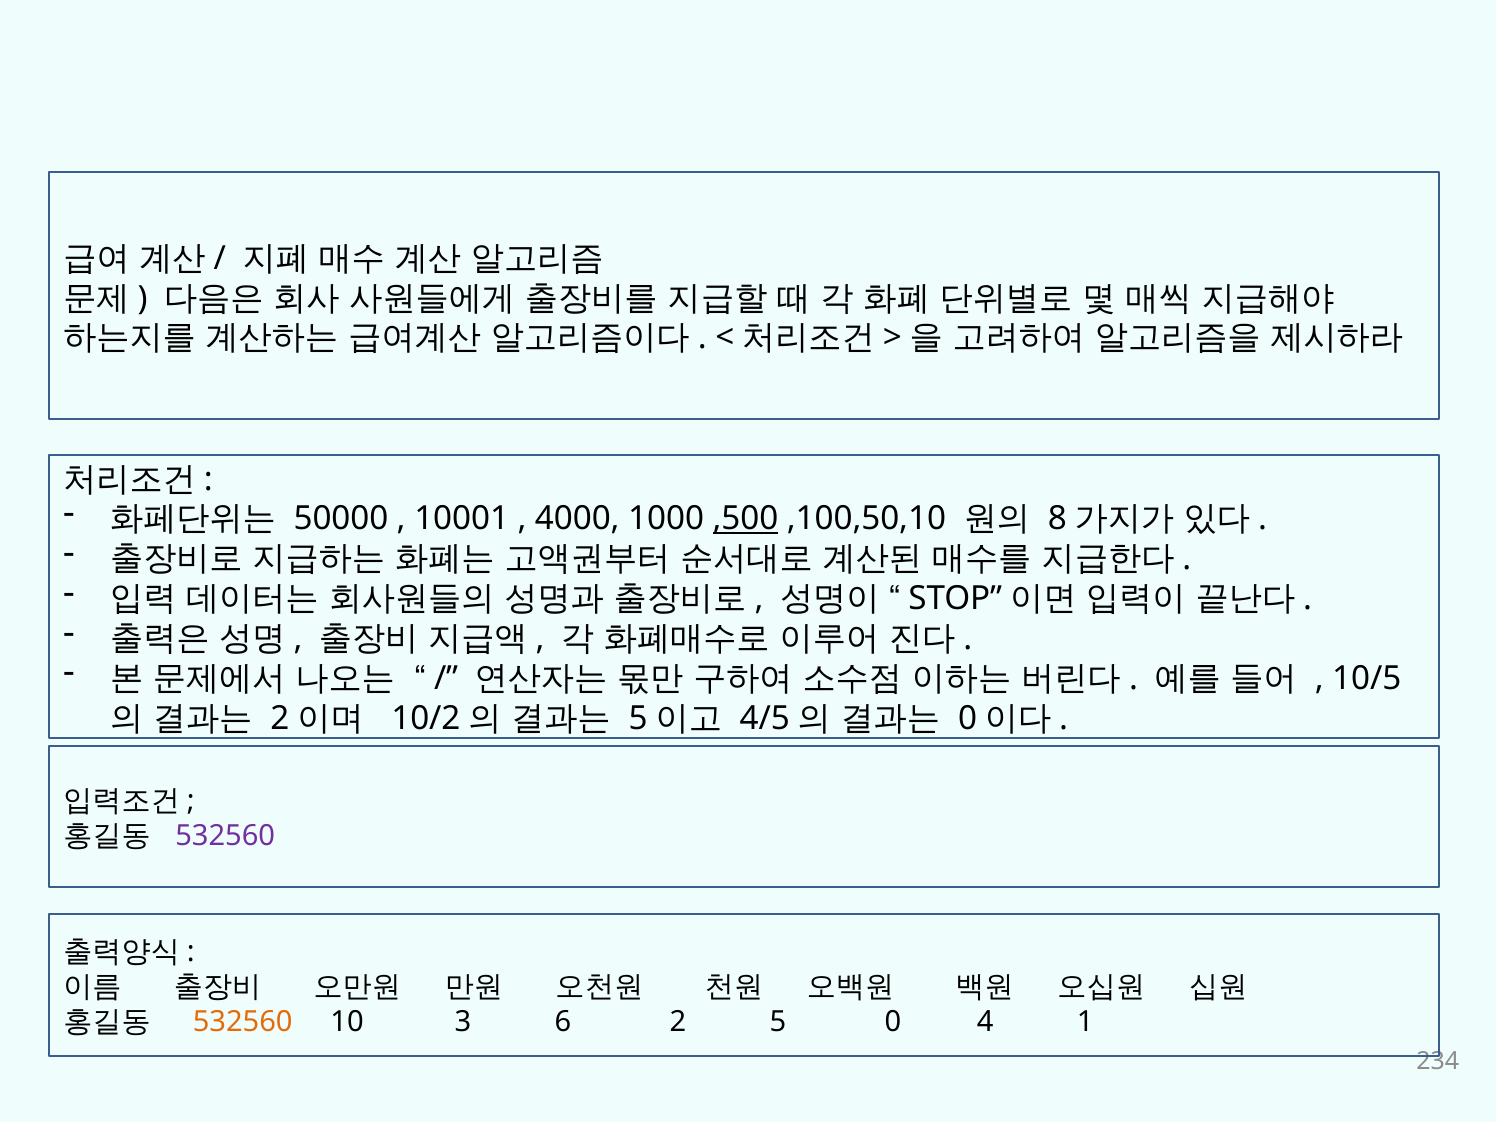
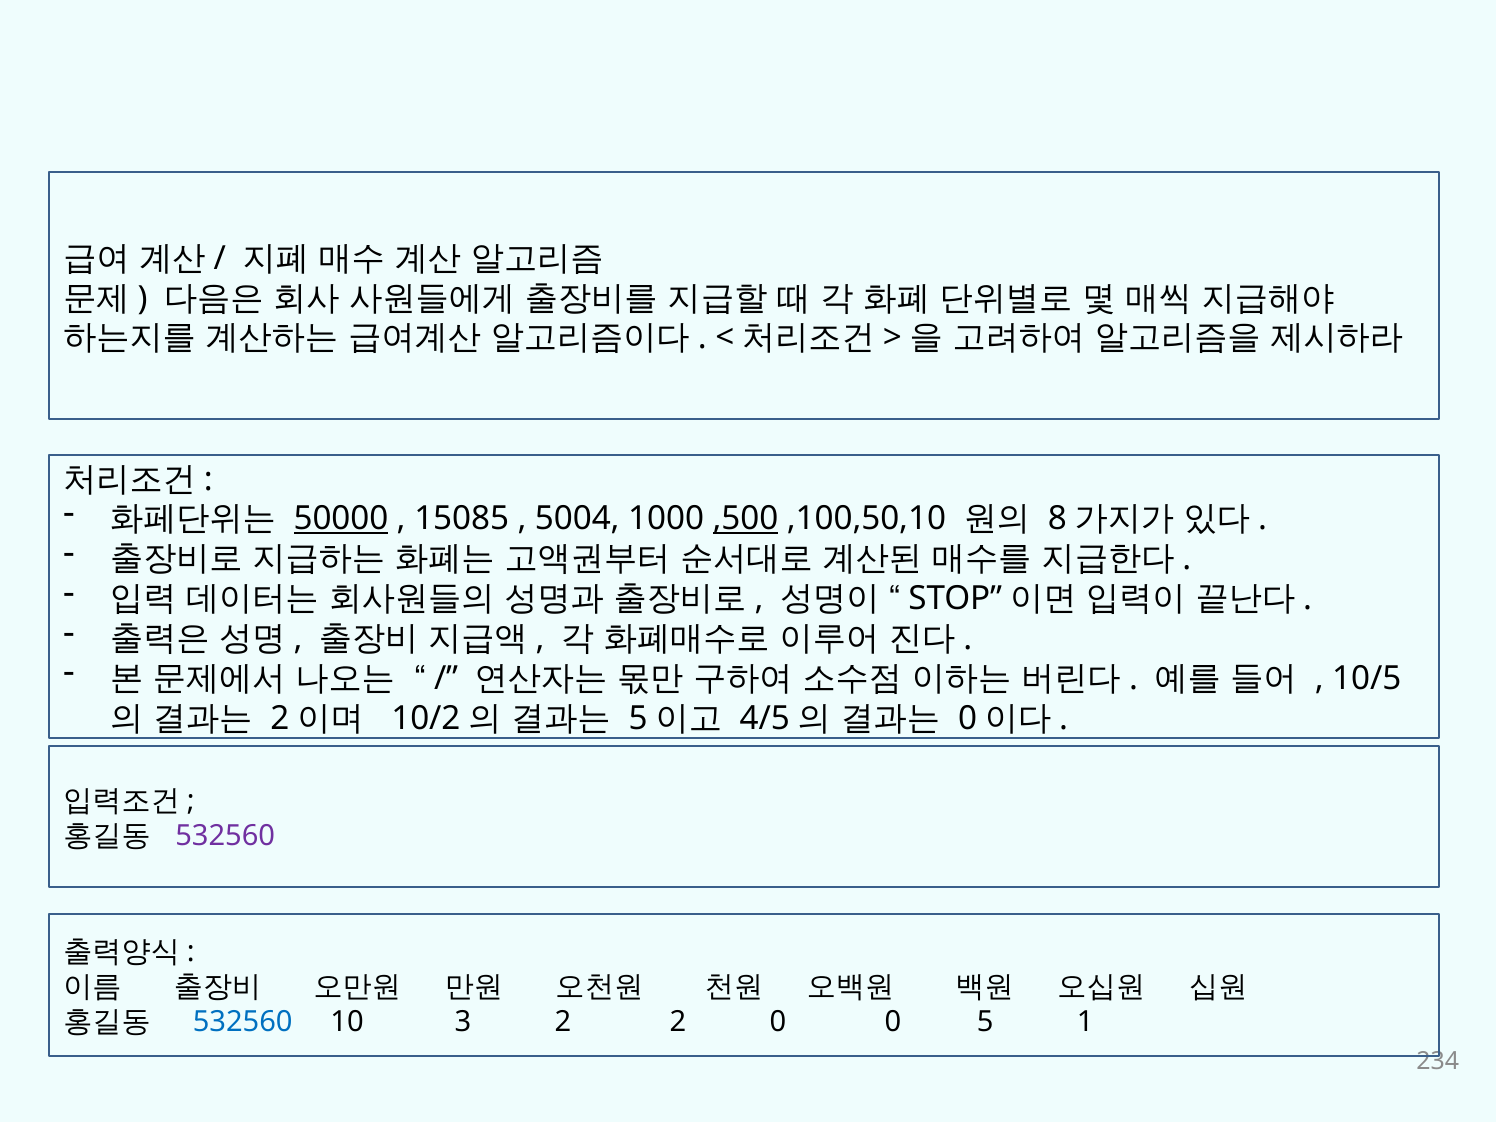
50000 underline: none -> present
10001: 10001 -> 15085
4000: 4000 -> 5004
532560 at (243, 1022) colour: orange -> blue
3 6: 6 -> 2
2 5: 5 -> 0
4: 4 -> 5
